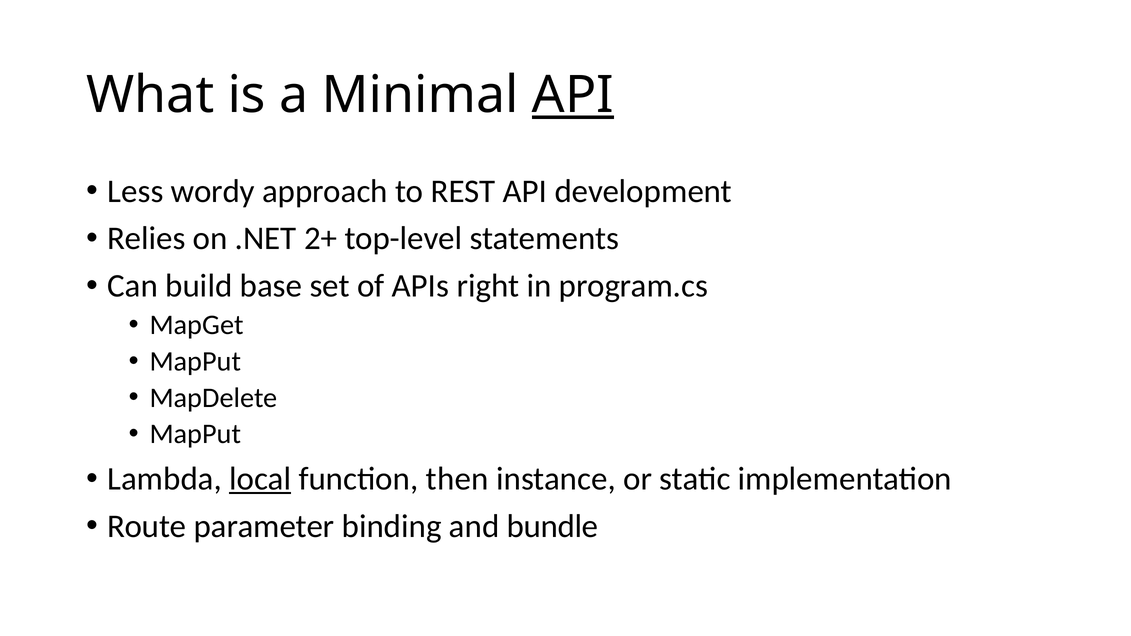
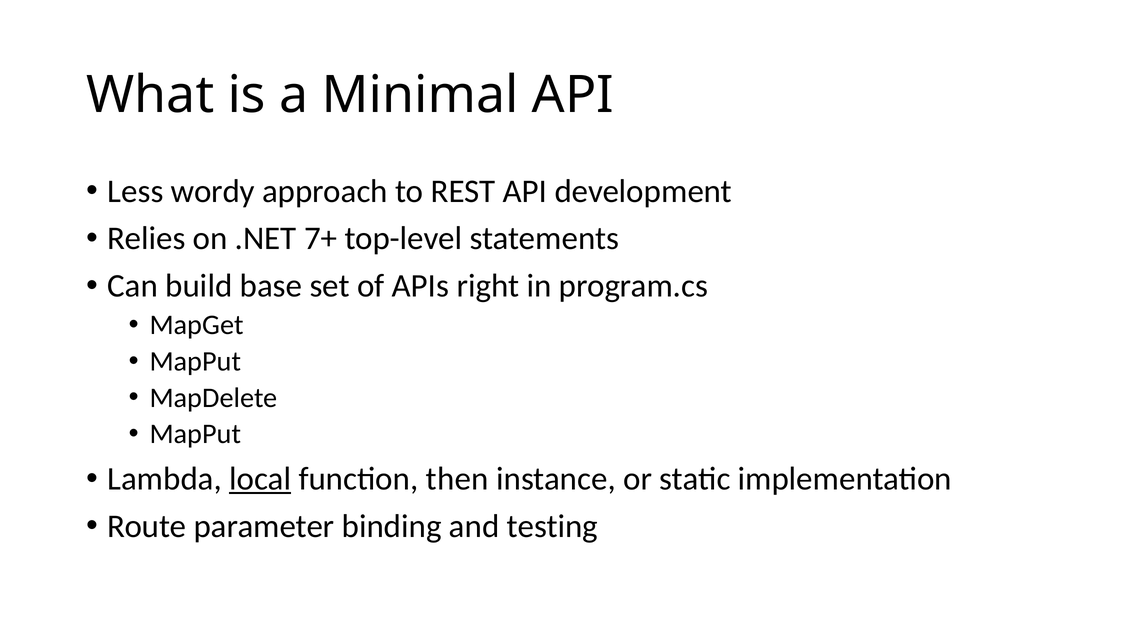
API at (573, 95) underline: present -> none
2+: 2+ -> 7+
bundle: bundle -> testing
